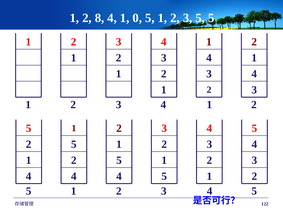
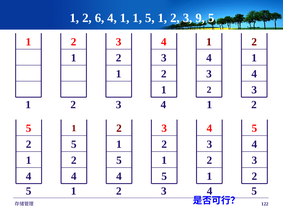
8: 8 -> 6
0 at (137, 18): 0 -> 1
3 5: 5 -> 9
